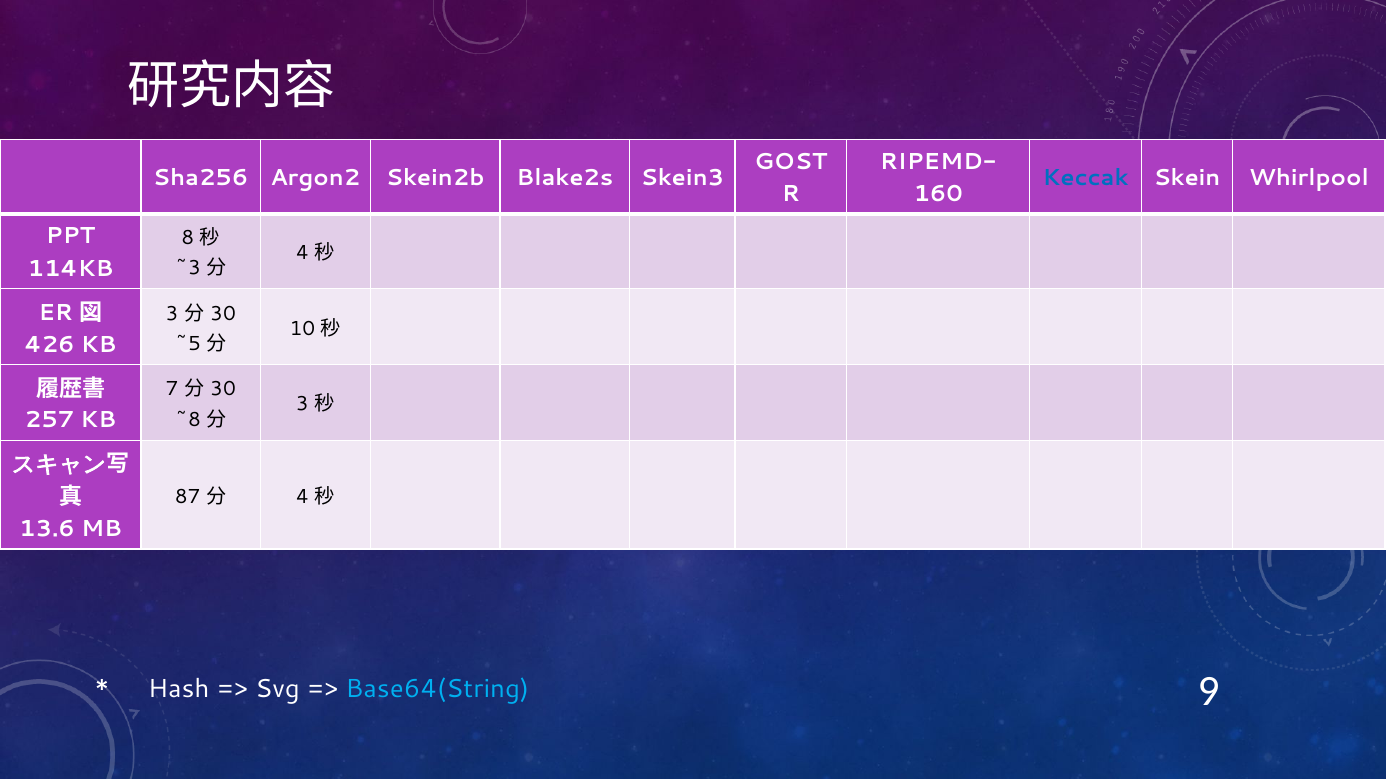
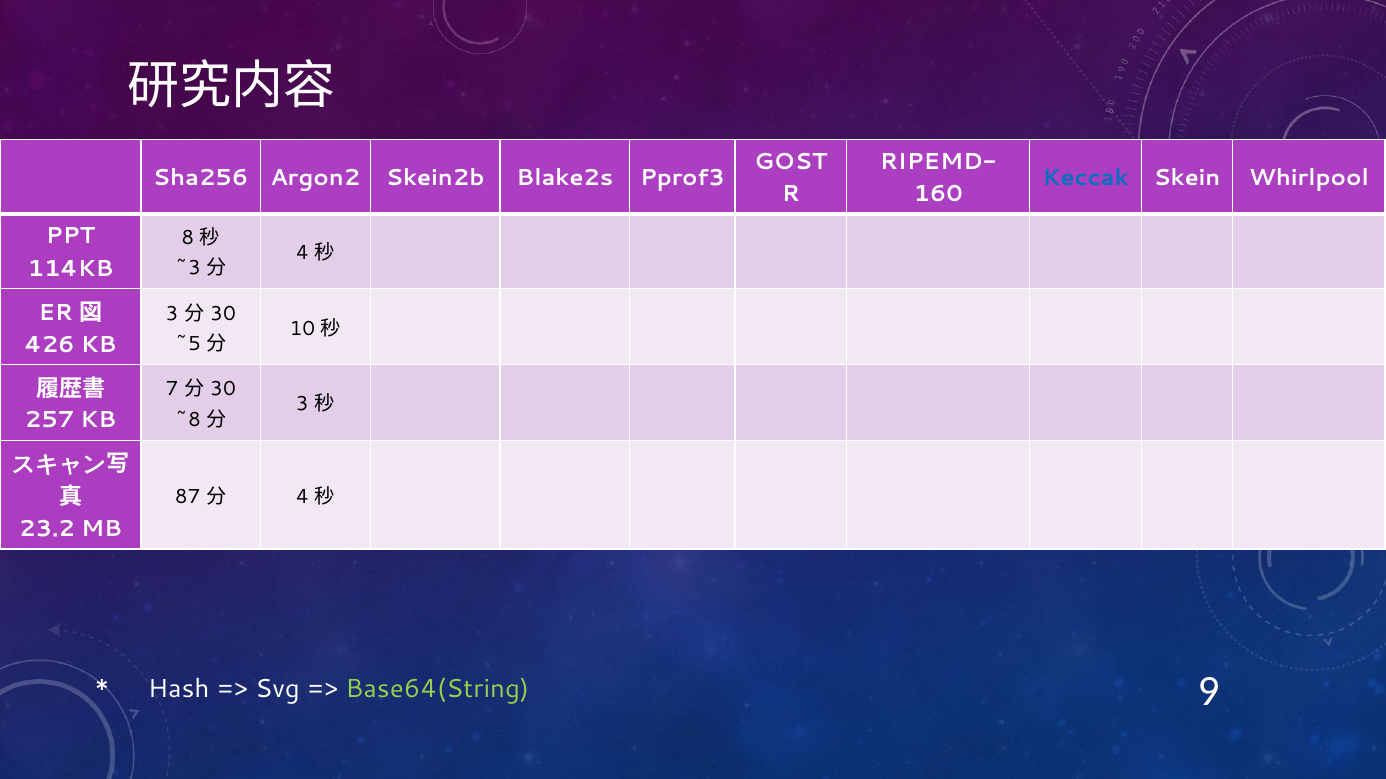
Skein3: Skein3 -> Pprof3
13.6: 13.6 -> 23.2
Base64(String colour: light blue -> light green
